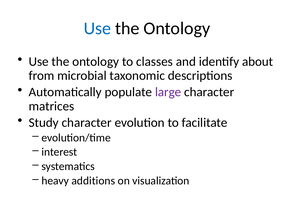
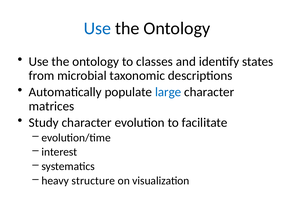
about: about -> states
large colour: purple -> blue
additions: additions -> structure
